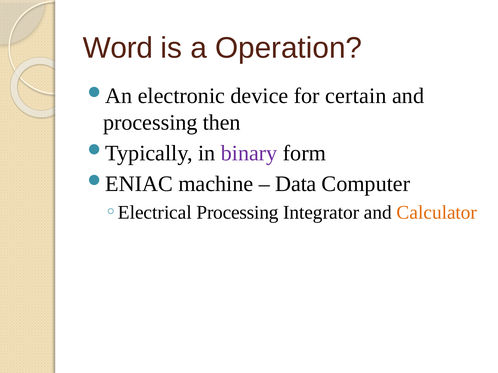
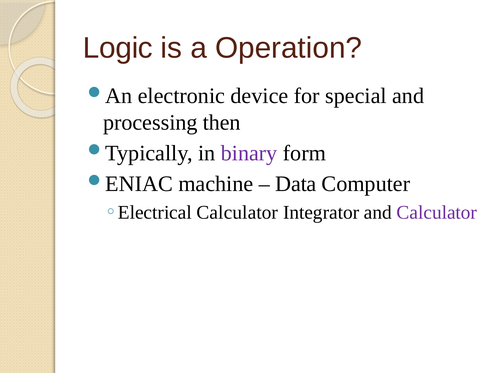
Word: Word -> Logic
certain: certain -> special
Processing at (238, 213): Processing -> Calculator
Calculator at (437, 213) colour: orange -> purple
